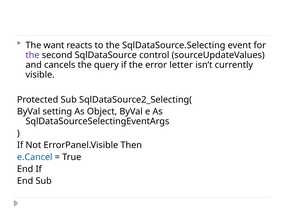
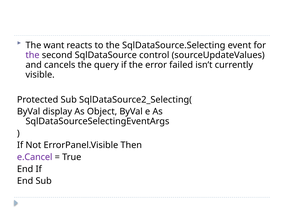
letter: letter -> failed
setting: setting -> display
e.Cancel colour: blue -> purple
